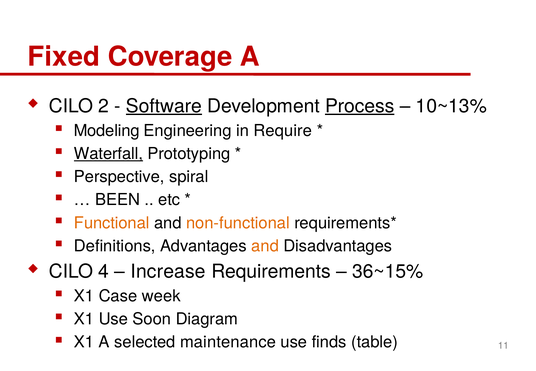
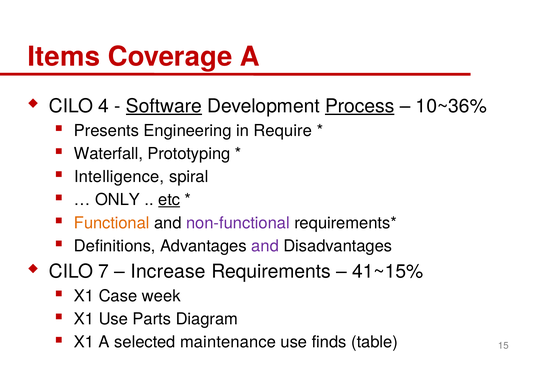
Fixed: Fixed -> Items
2: 2 -> 4
10~13%: 10~13% -> 10~36%
Modeling: Modeling -> Presents
Waterfall underline: present -> none
Perspective: Perspective -> Intelligence
BEEN: BEEN -> ONLY
etc underline: none -> present
non-functional colour: orange -> purple
and at (265, 246) colour: orange -> purple
4: 4 -> 7
36~15%: 36~15% -> 41~15%
Soon: Soon -> Parts
11: 11 -> 15
